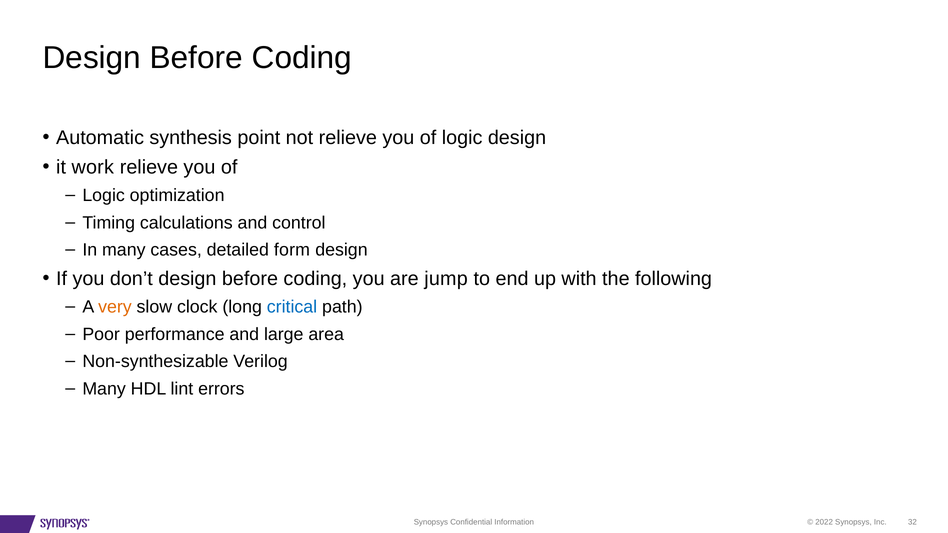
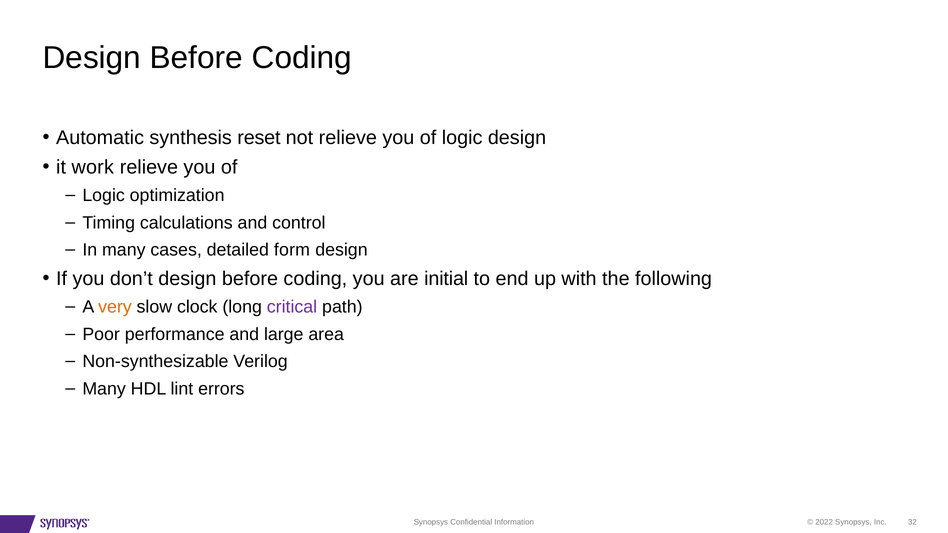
point: point -> reset
jump: jump -> initial
critical colour: blue -> purple
